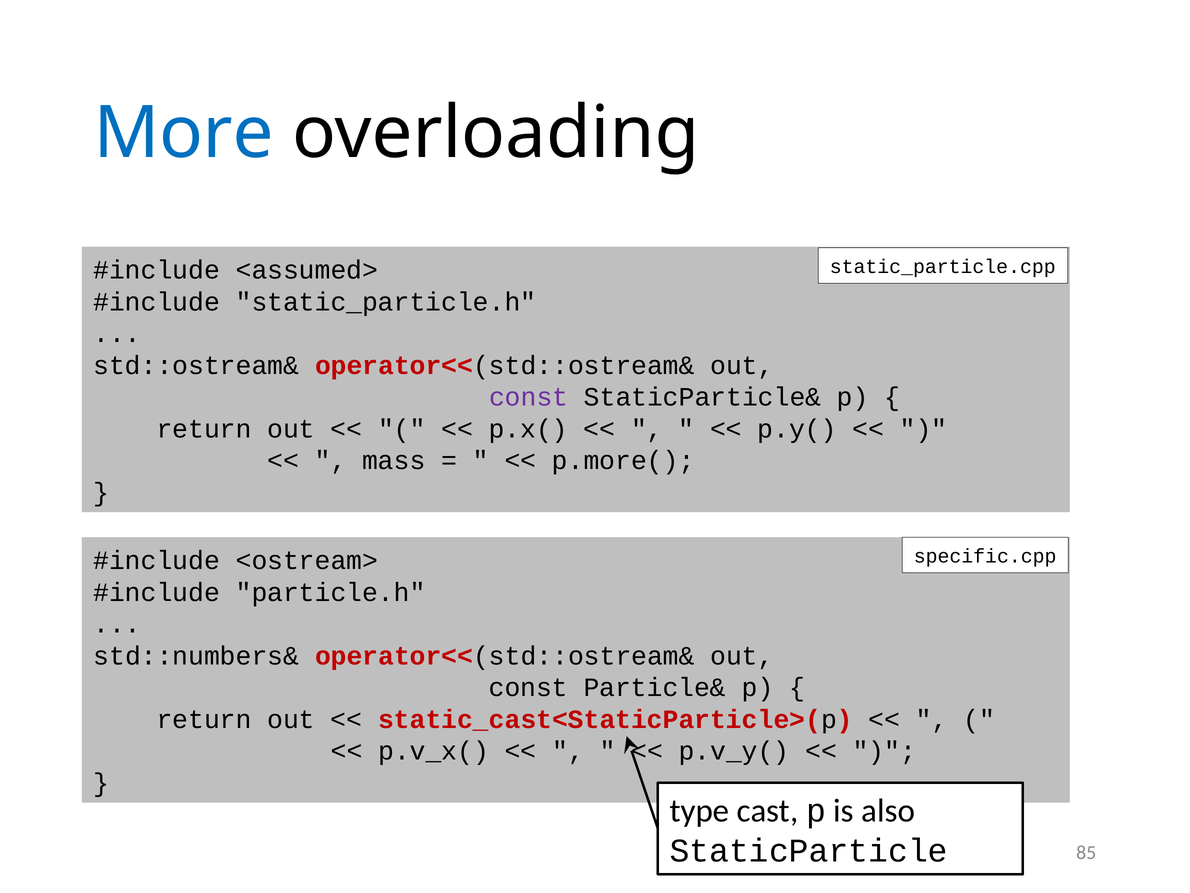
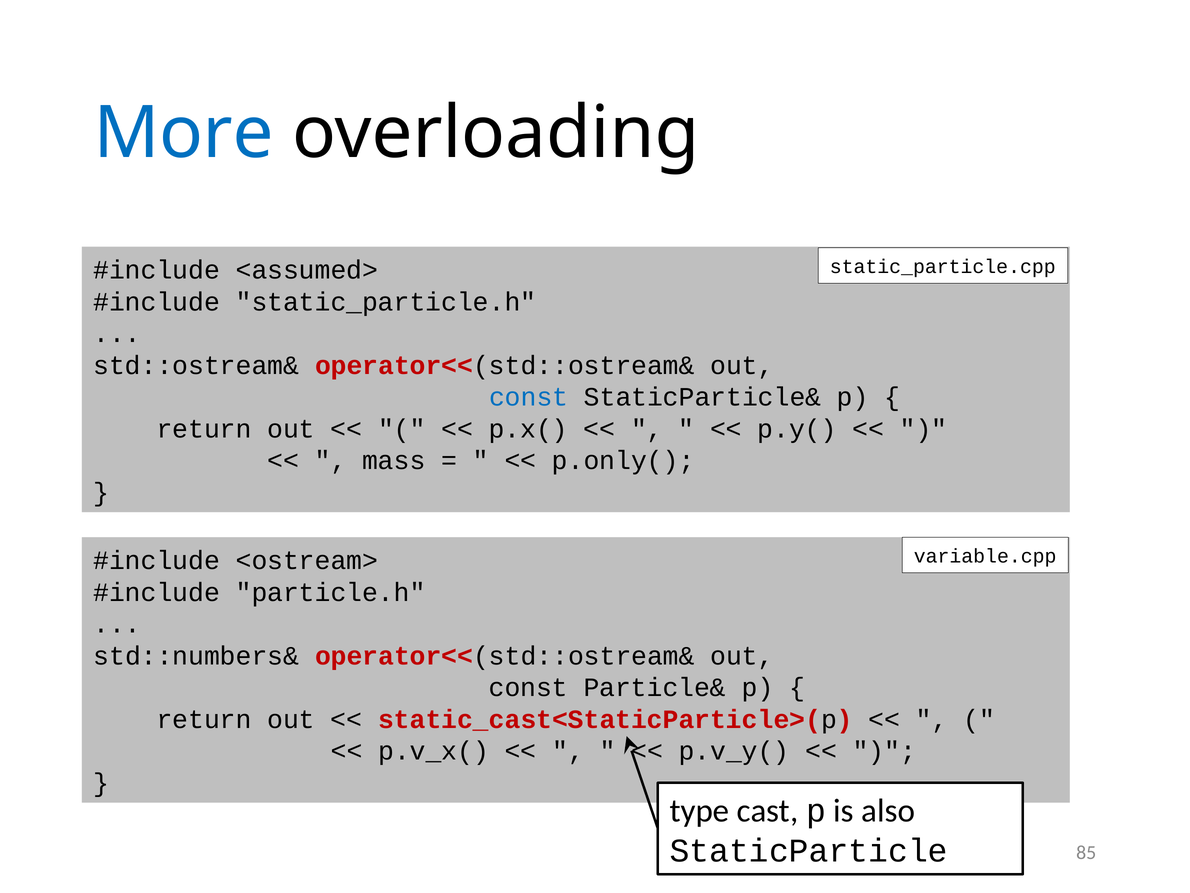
const at (529, 397) colour: purple -> blue
p.more(: p.more( -> p.only(
specific.cpp: specific.cpp -> variable.cpp
